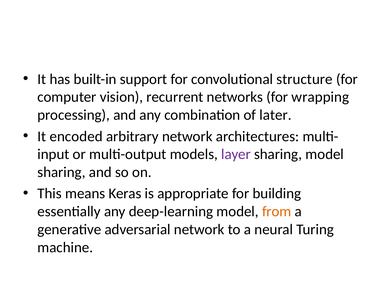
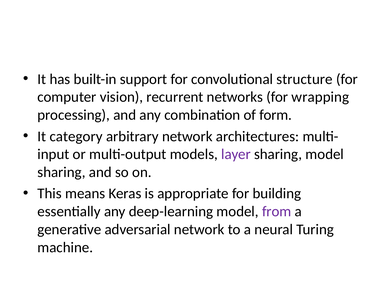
later: later -> form
encoded: encoded -> category
from colour: orange -> purple
